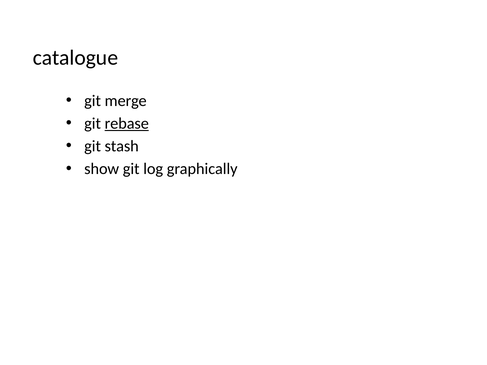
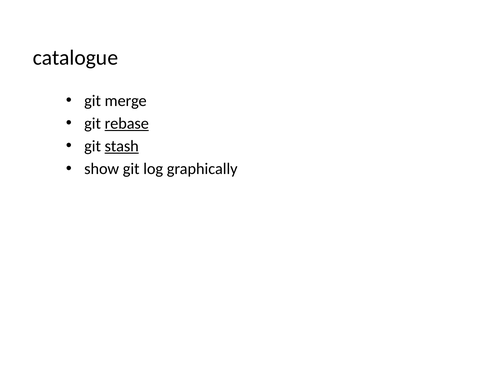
stash underline: none -> present
